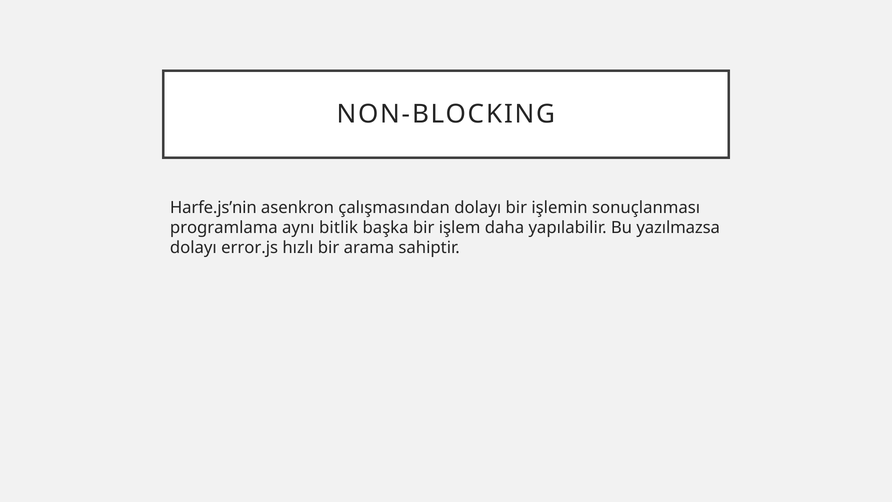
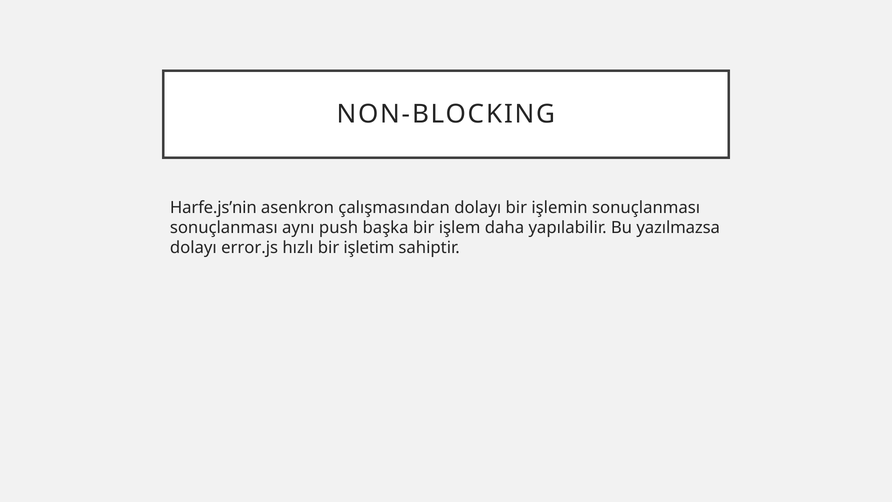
programlama at (224, 228): programlama -> sonuçlanması
bitlik: bitlik -> push
arama: arama -> işletim
